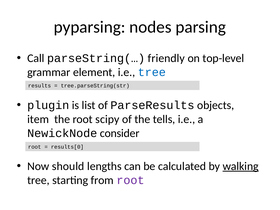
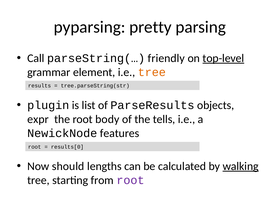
nodes: nodes -> pretty
top-level underline: none -> present
tree at (152, 72) colour: blue -> orange
item: item -> expr
scipy: scipy -> body
consider: consider -> features
